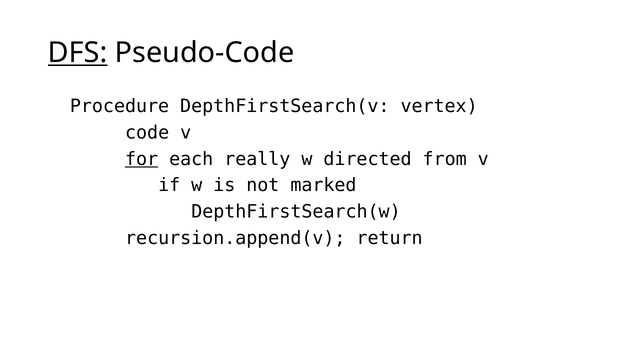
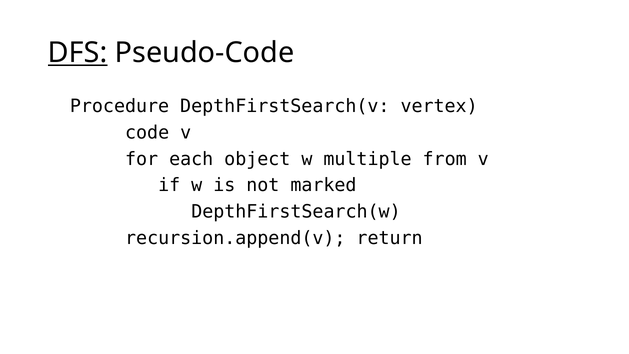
for underline: present -> none
really: really -> object
directed: directed -> multiple
